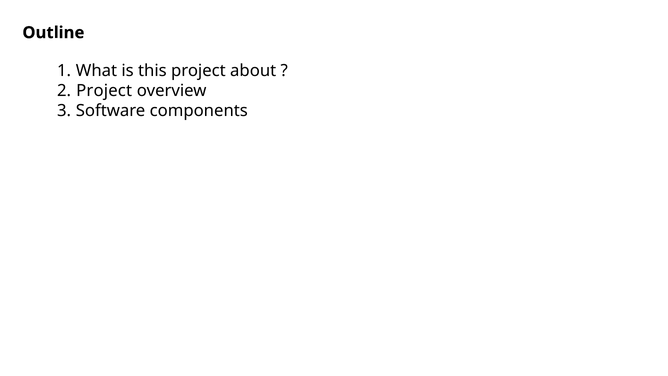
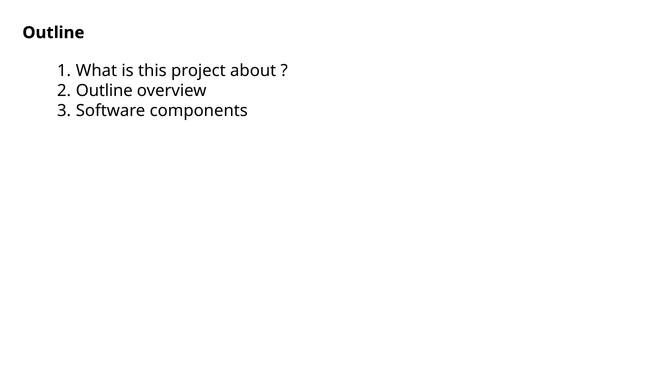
Project at (104, 91): Project -> Outline
